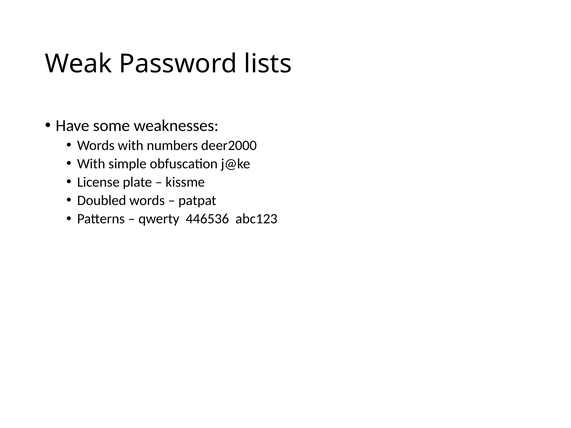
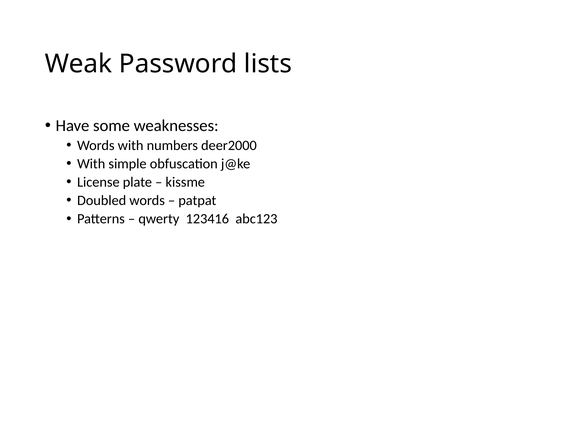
446536: 446536 -> 123416
